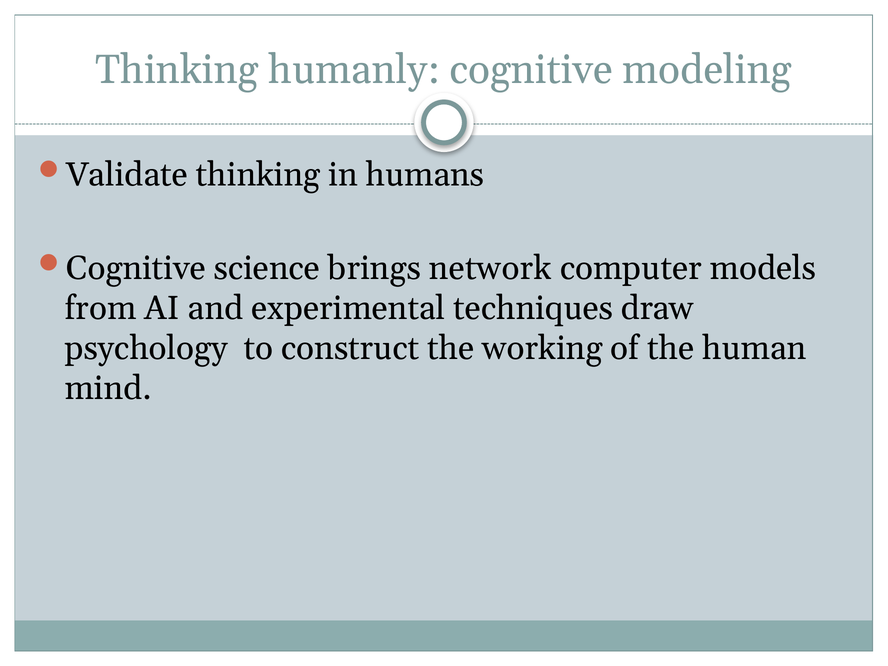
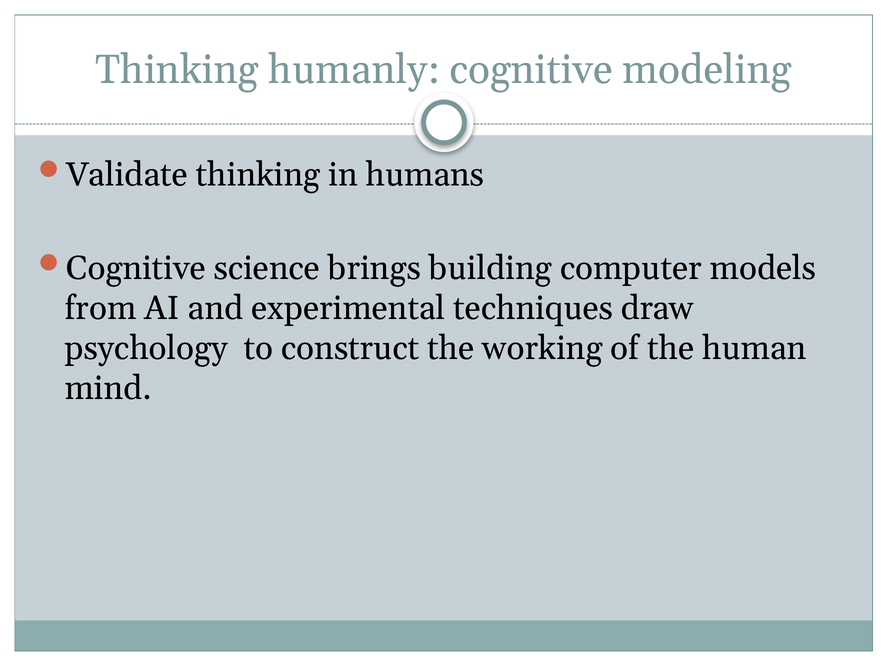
network: network -> building
